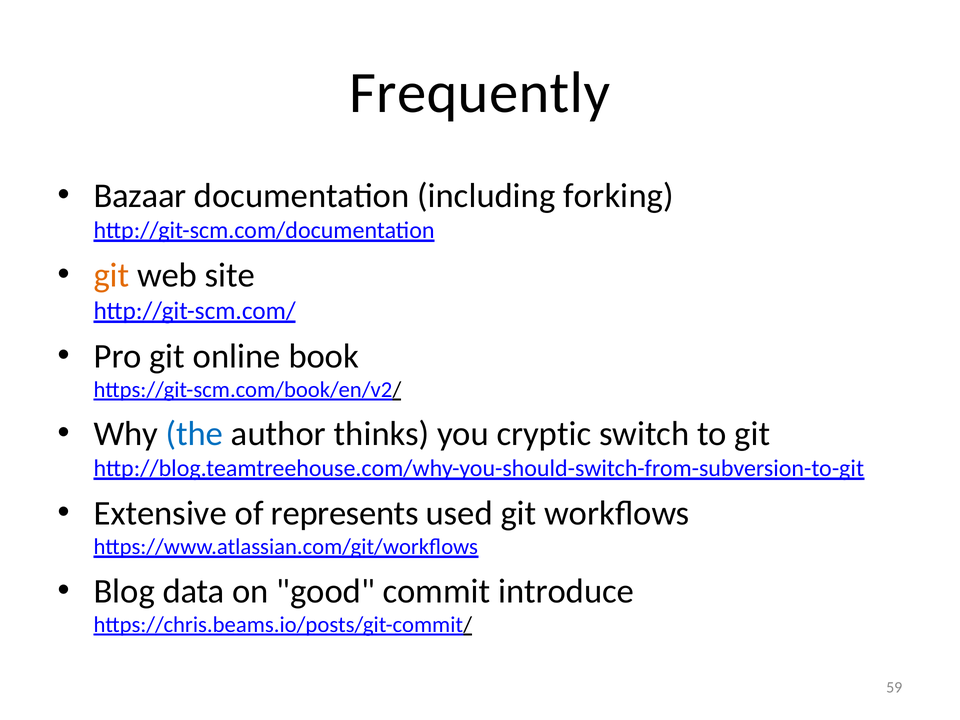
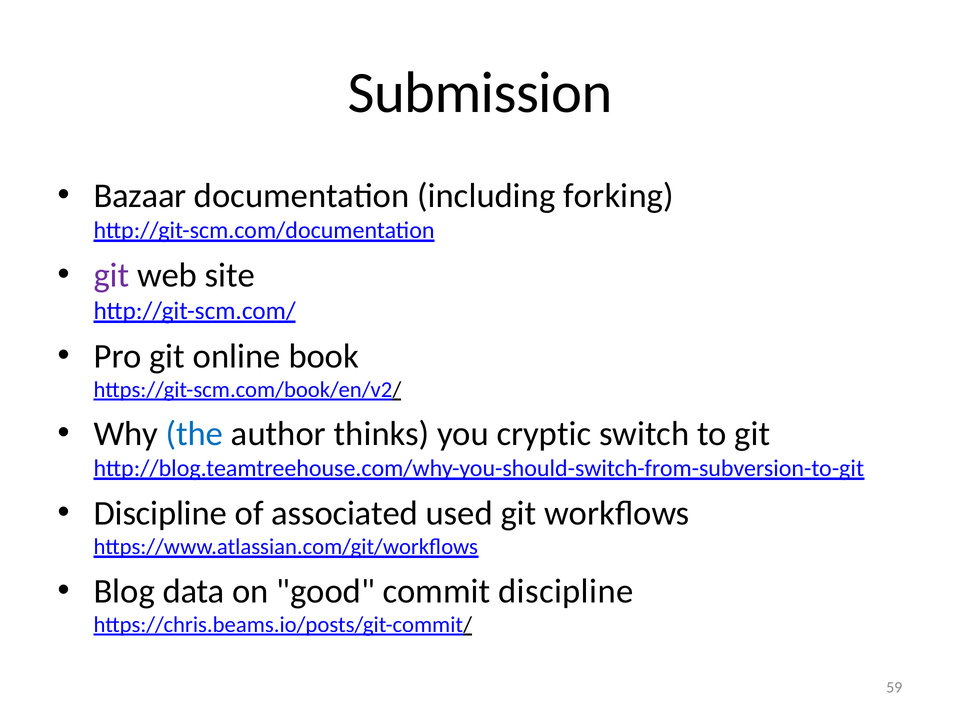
Frequently: Frequently -> Submission
git at (111, 275) colour: orange -> purple
Extensive at (160, 513): Extensive -> Discipline
represents: represents -> associated
commit introduce: introduce -> discipline
